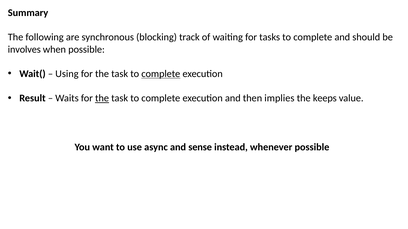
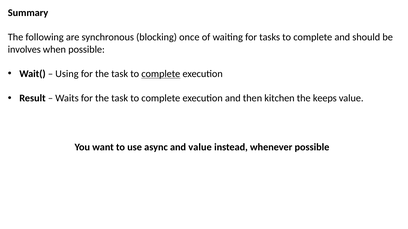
track: track -> once
the at (102, 98) underline: present -> none
implies: implies -> kitchen
and sense: sense -> value
